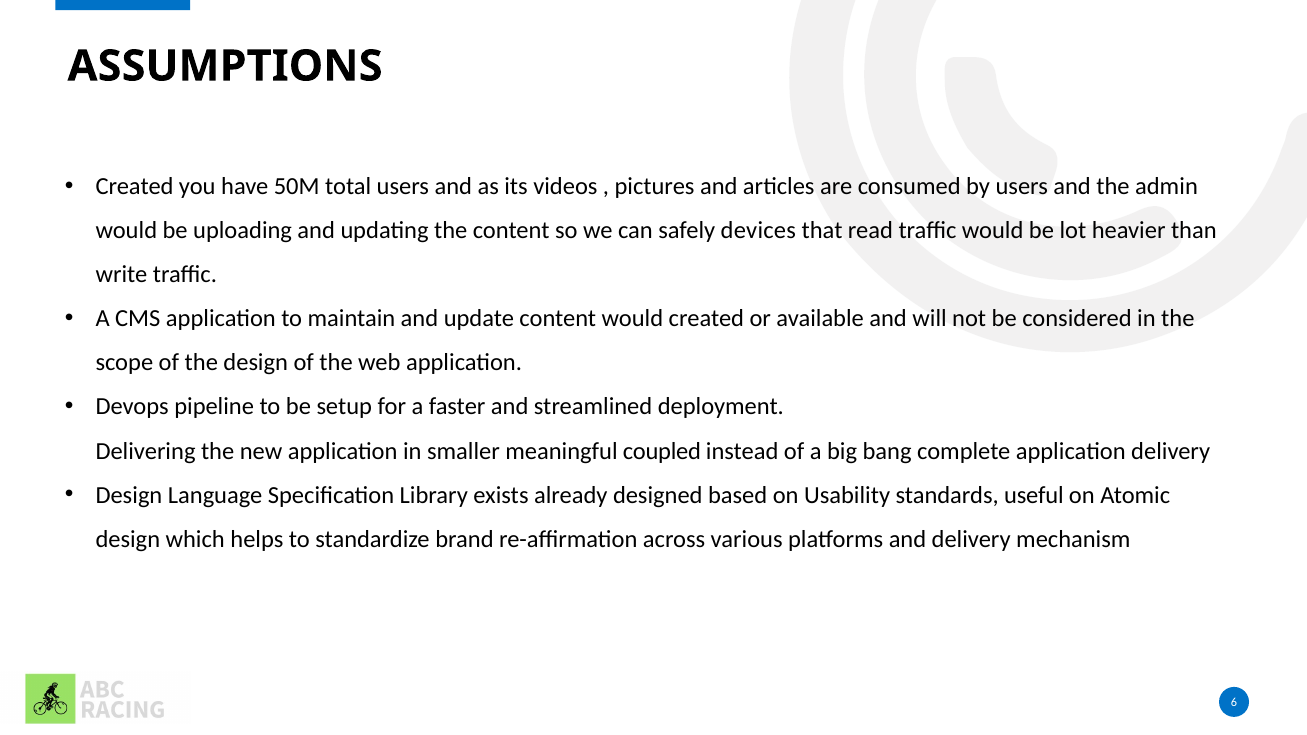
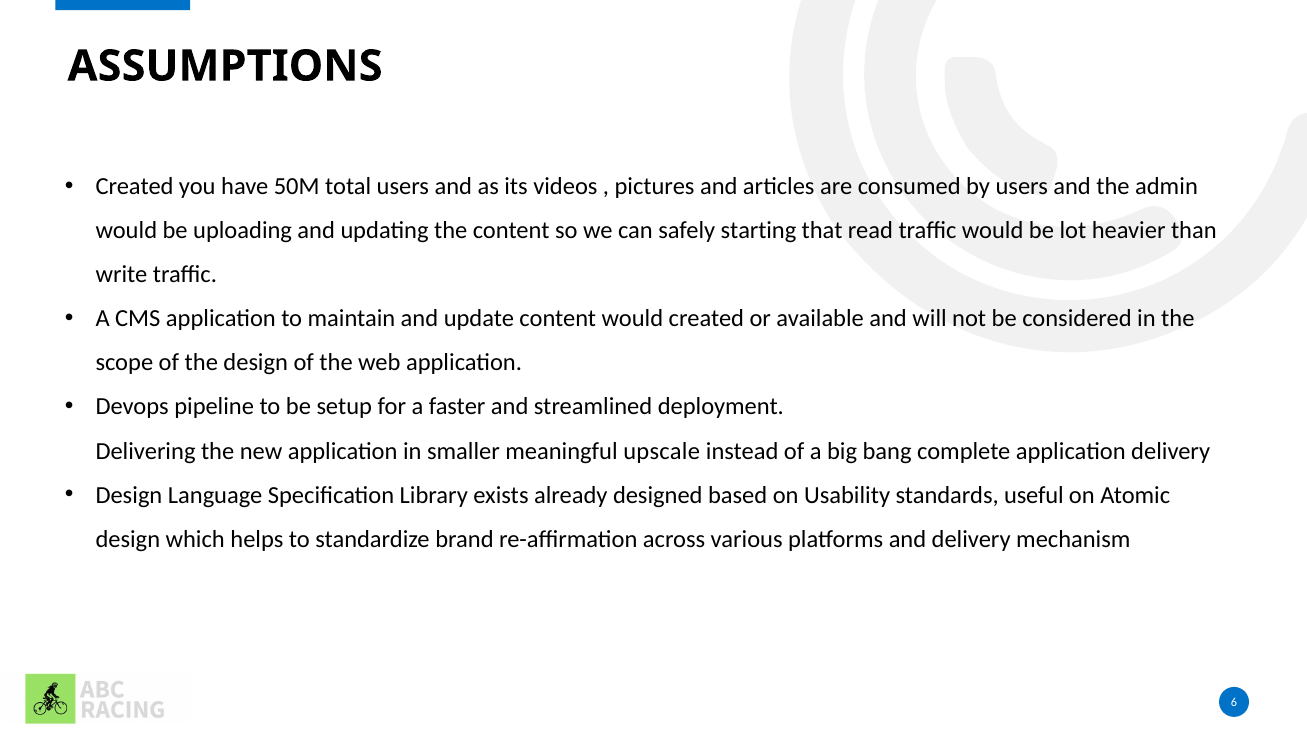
devices: devices -> starting
coupled: coupled -> upscale
